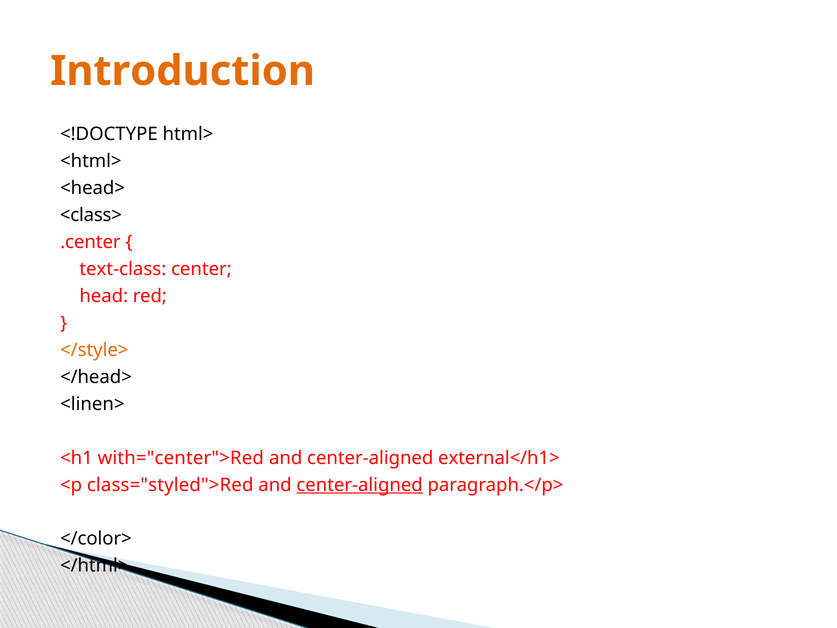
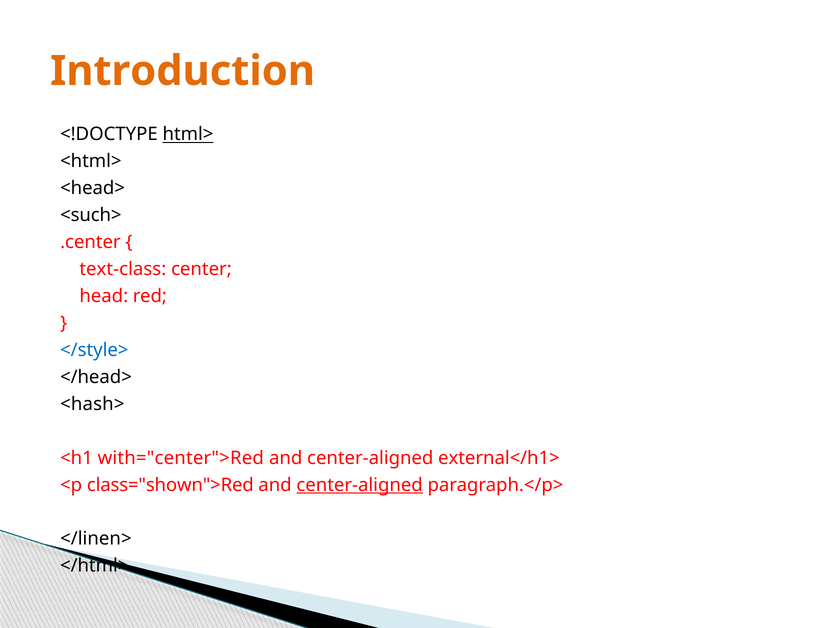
html> underline: none -> present
<class>: <class> -> <such>
</style> colour: orange -> blue
<linen>: <linen> -> <hash>
class="styled">Red: class="styled">Red -> class="shown">Red
</color>: </color> -> </linen>
